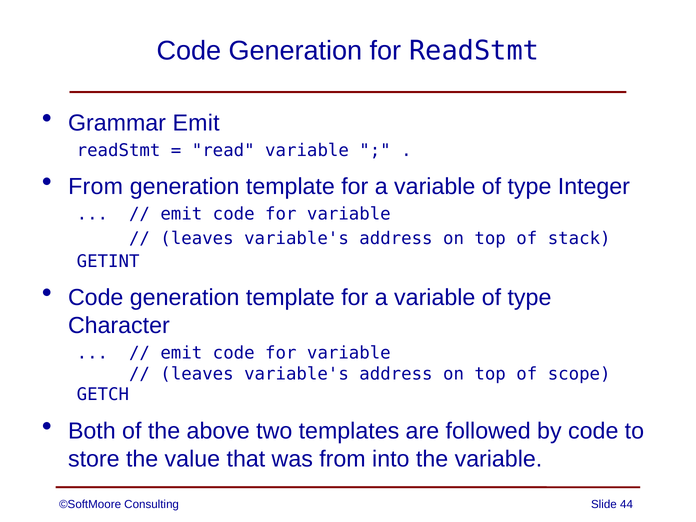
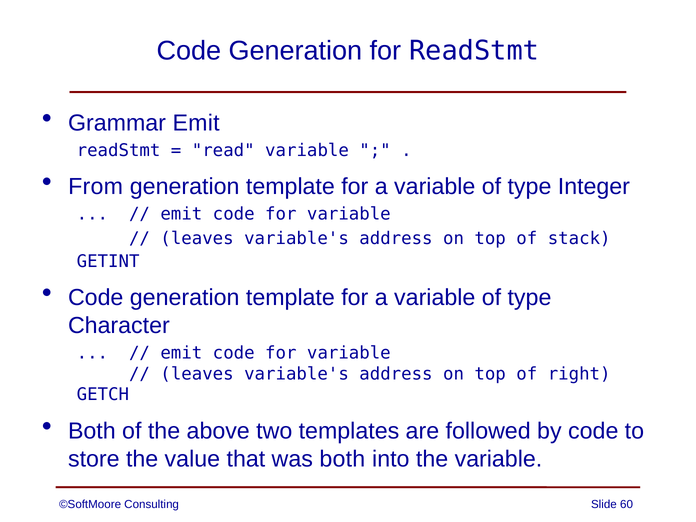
scope: scope -> right
was from: from -> both
44: 44 -> 60
